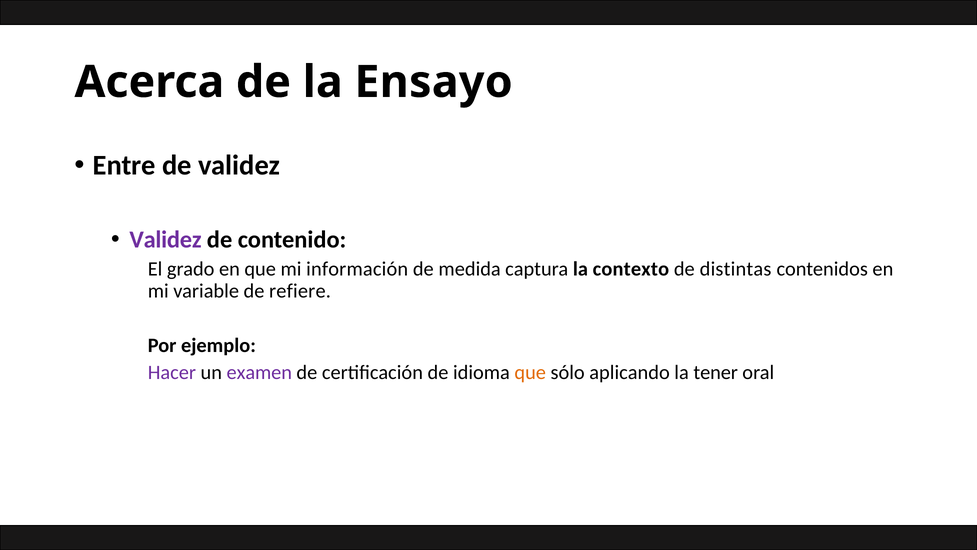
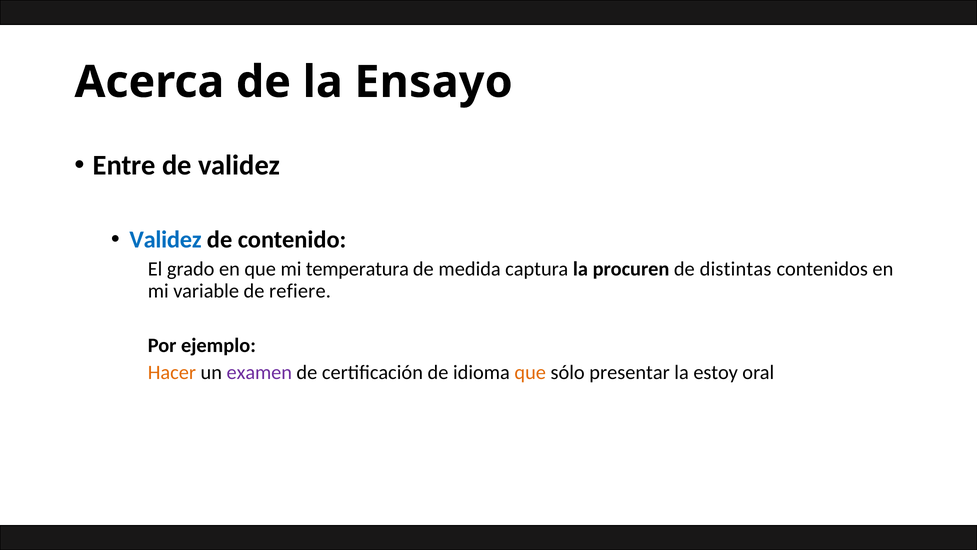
Validez at (166, 240) colour: purple -> blue
información: información -> temperatura
contexto: contexto -> procuren
Hacer colour: purple -> orange
aplicando: aplicando -> presentar
tener: tener -> estoy
